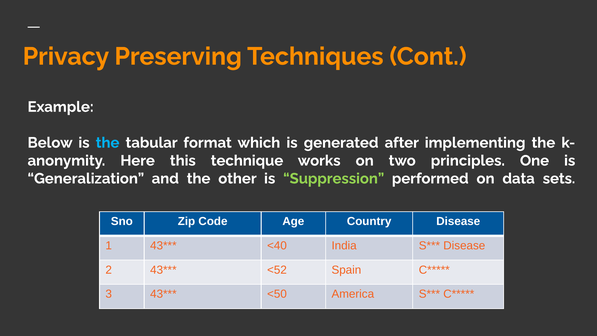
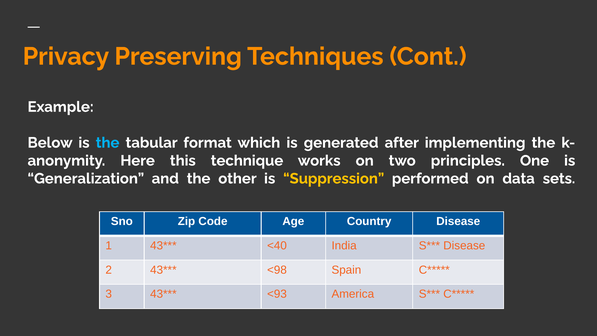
Suppression colour: light green -> yellow
<52: <52 -> <98
<50: <50 -> <93
